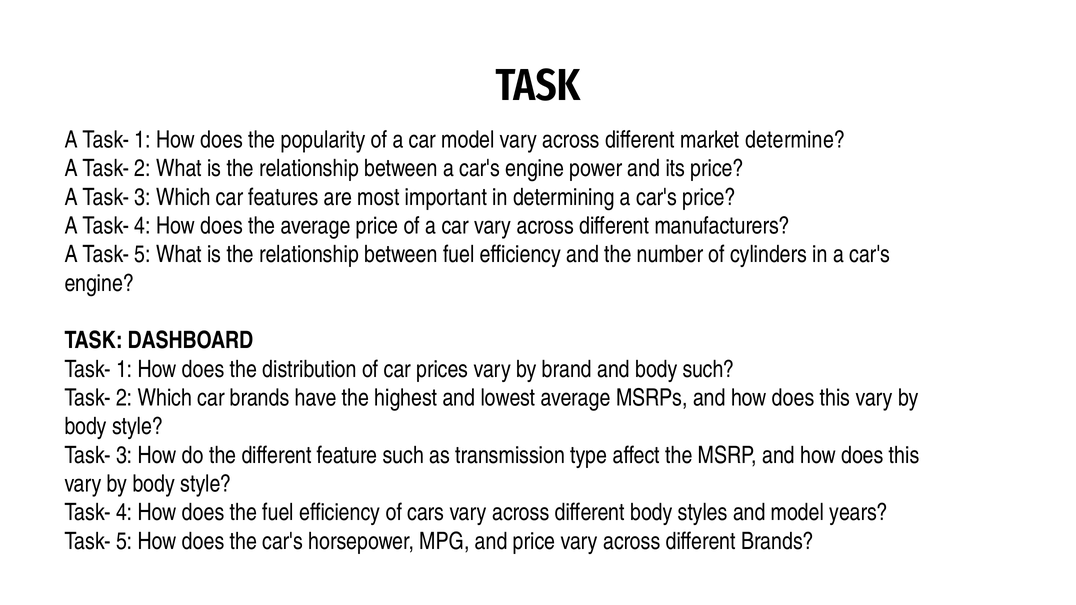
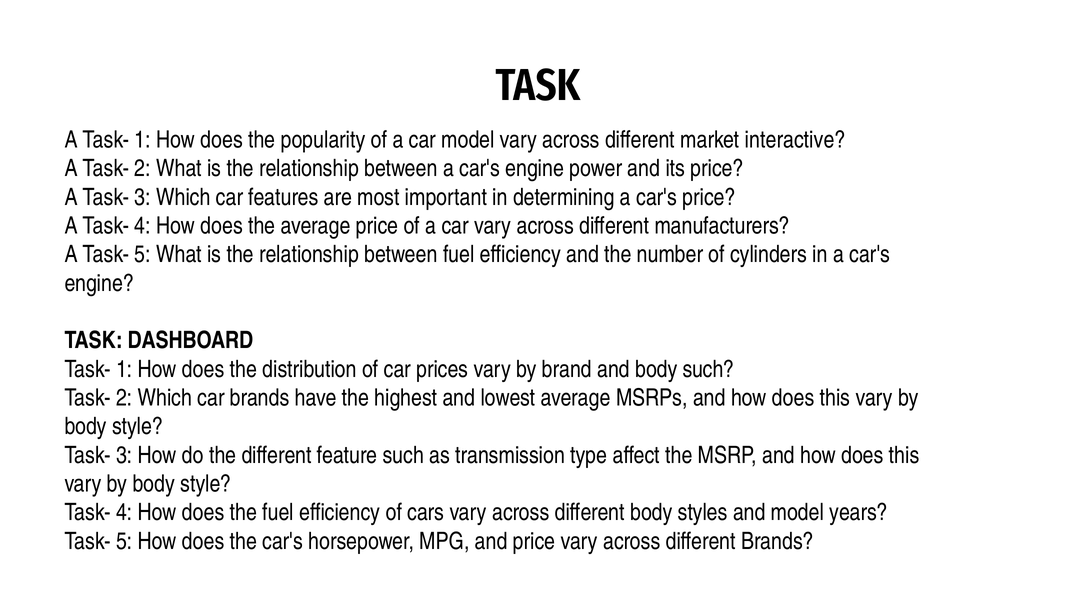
determine: determine -> interactive
